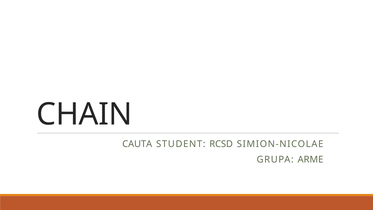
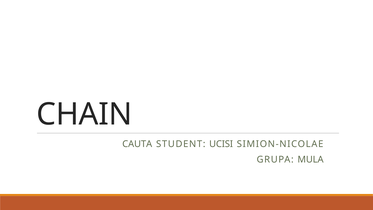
RCSD: RCSD -> UCISI
ARME: ARME -> MULA
